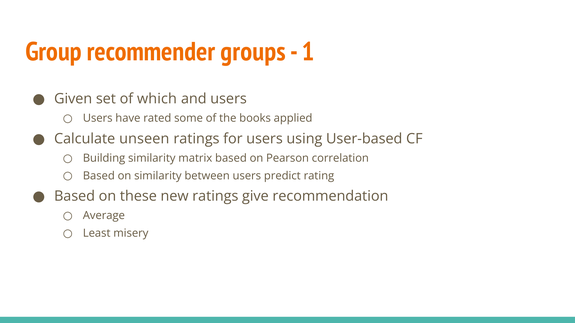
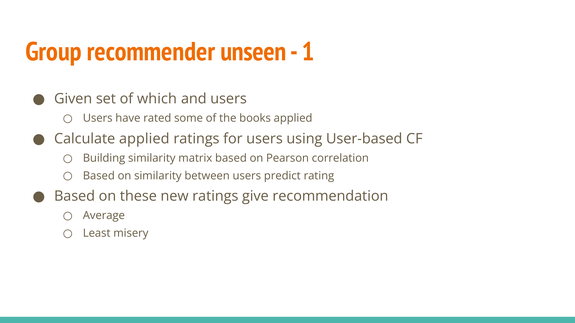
groups: groups -> unseen
Calculate unseen: unseen -> applied
